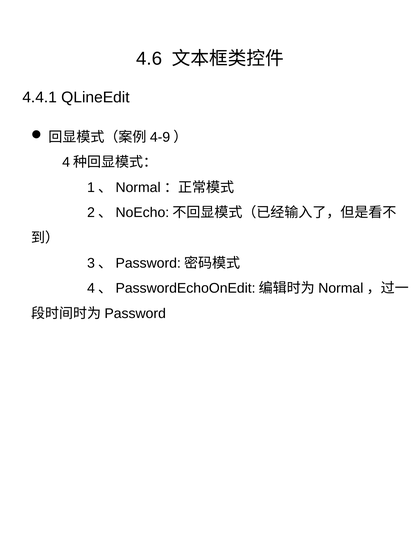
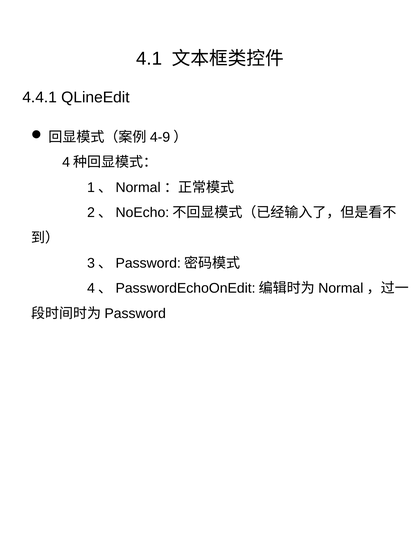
4.6: 4.6 -> 4.1
